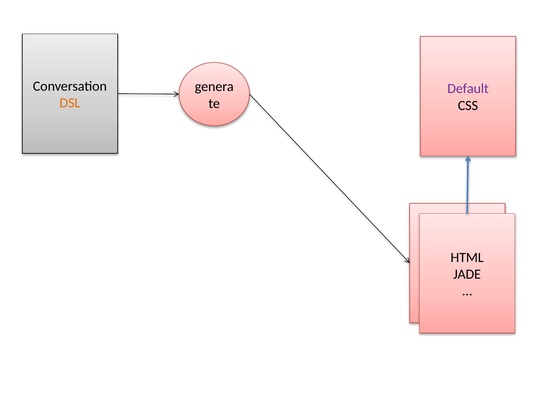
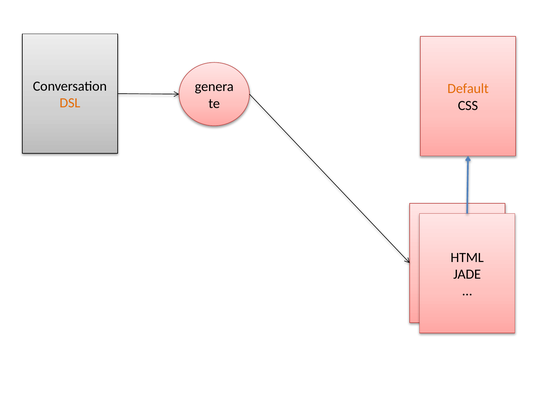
Default colour: purple -> orange
